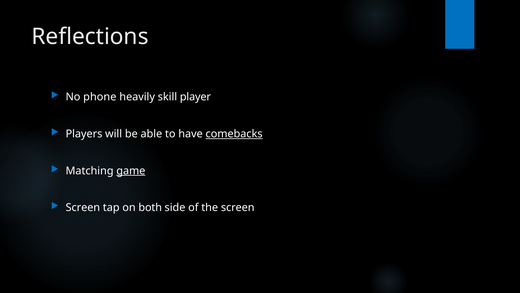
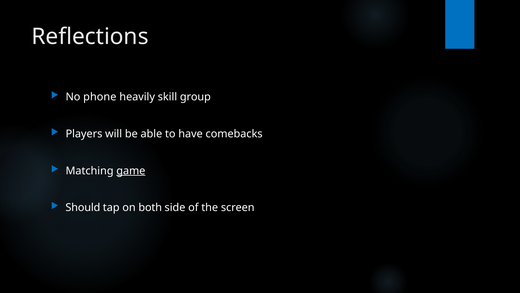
player: player -> group
comebacks underline: present -> none
Screen at (83, 207): Screen -> Should
